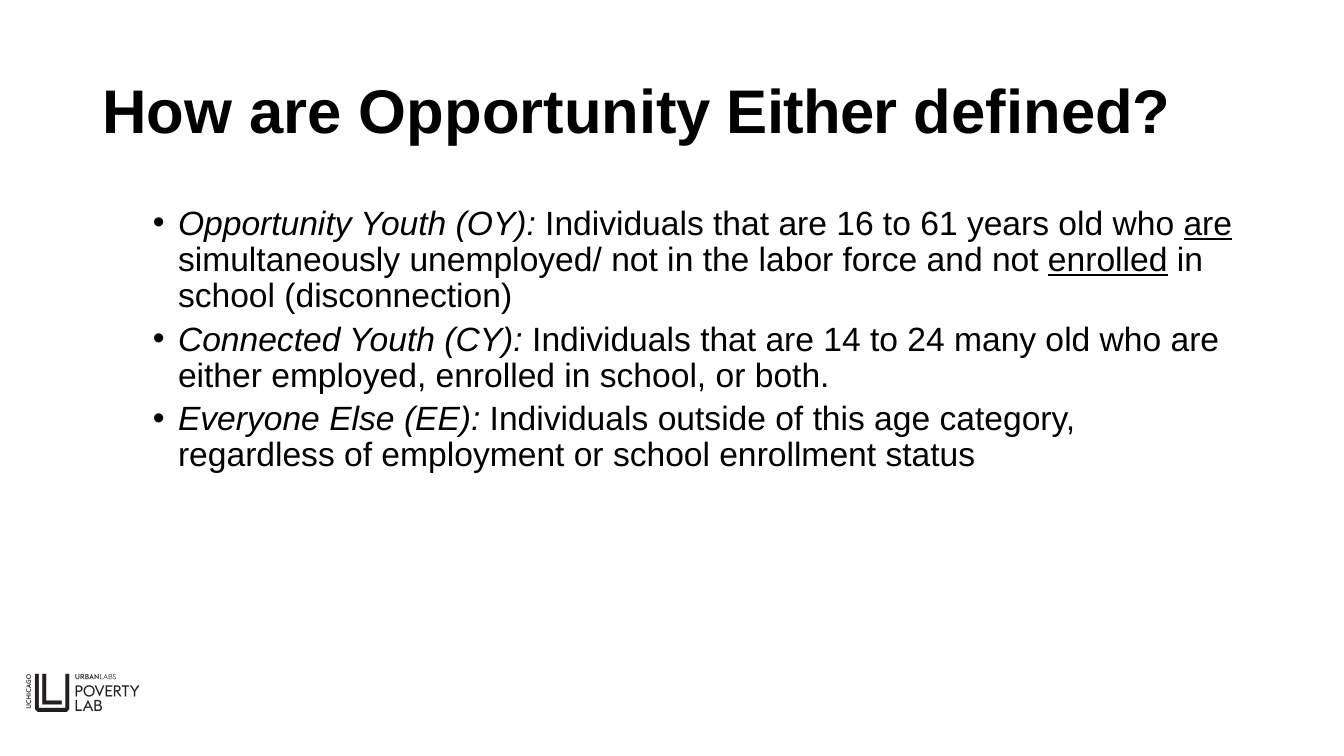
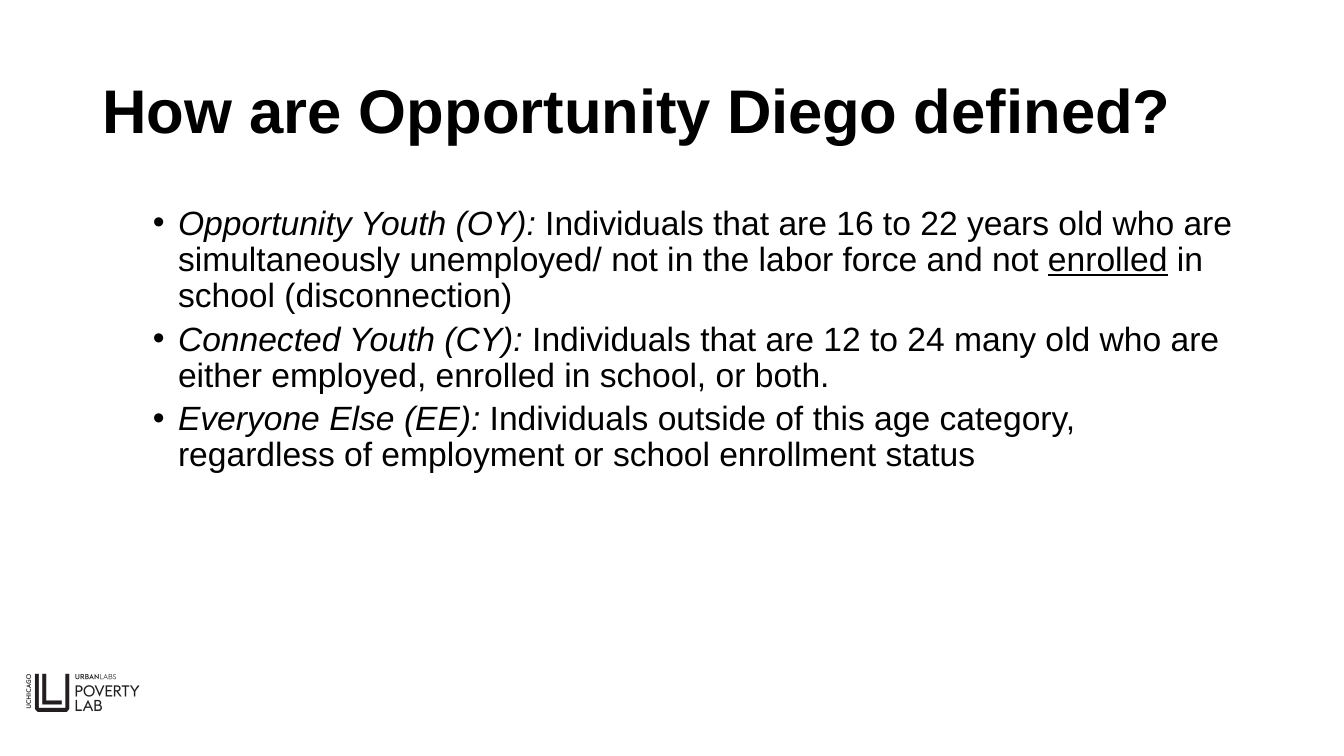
Opportunity Either: Either -> Diego
61: 61 -> 22
are at (1208, 224) underline: present -> none
14: 14 -> 12
